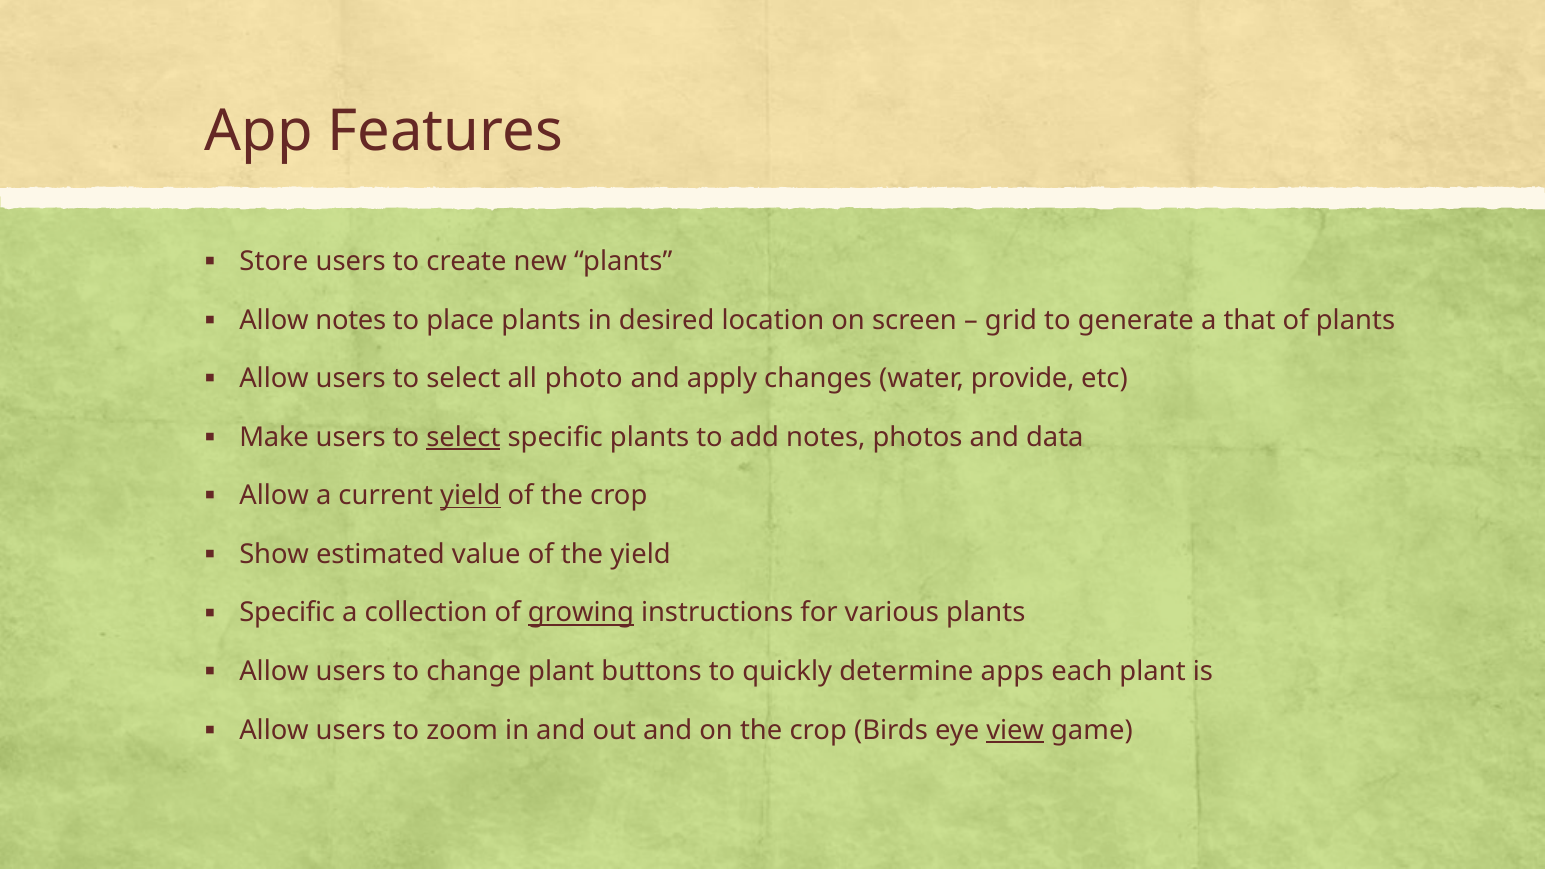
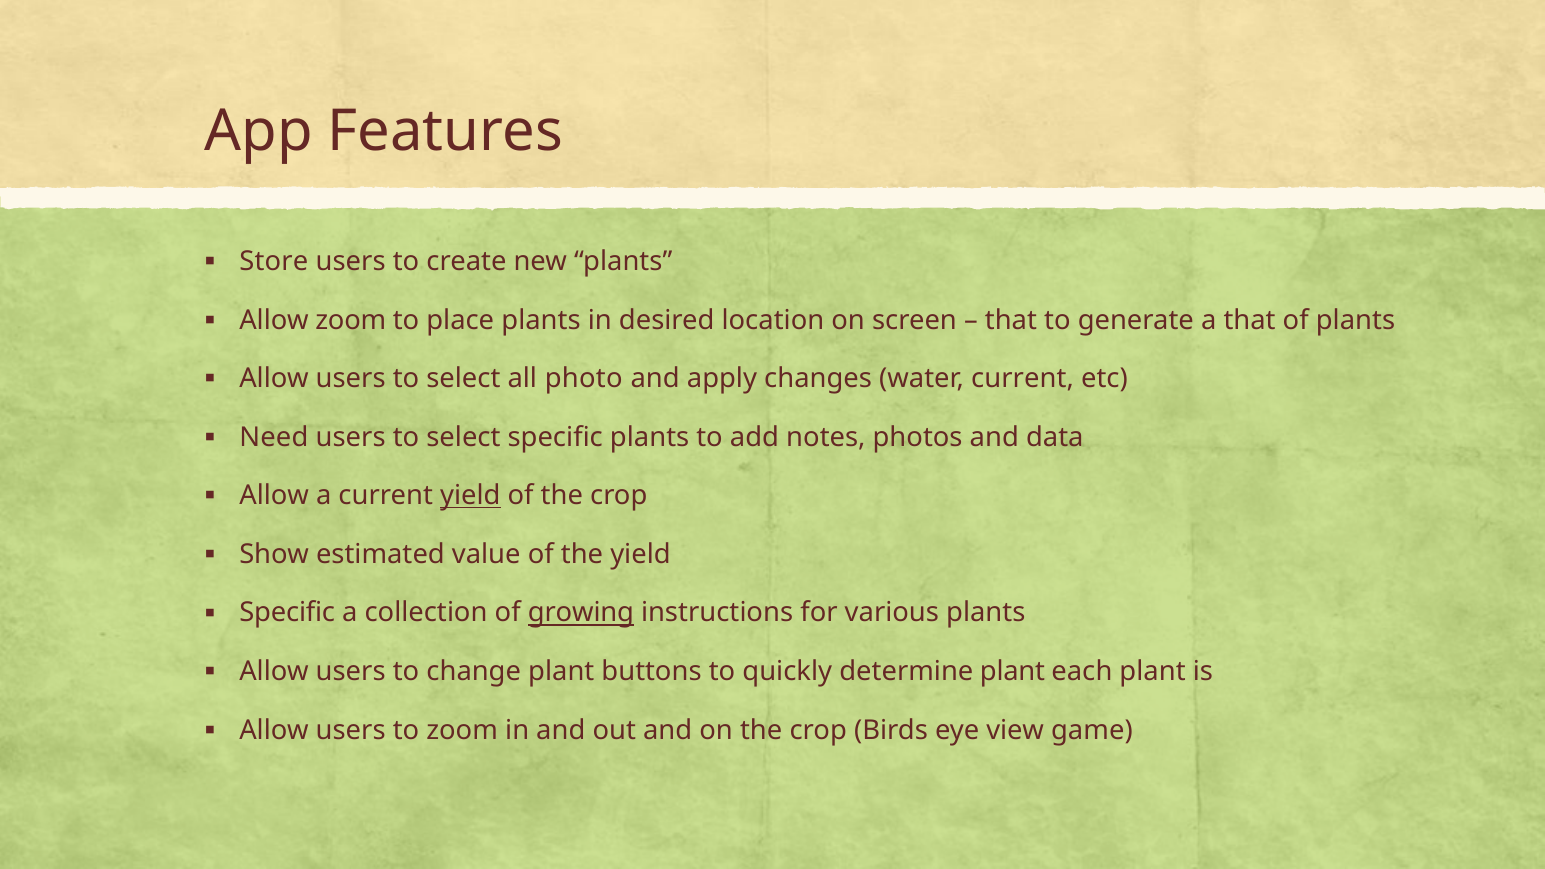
Allow notes: notes -> zoom
grid at (1011, 320): grid -> that
water provide: provide -> current
Make: Make -> Need
select at (463, 438) underline: present -> none
determine apps: apps -> plant
view underline: present -> none
